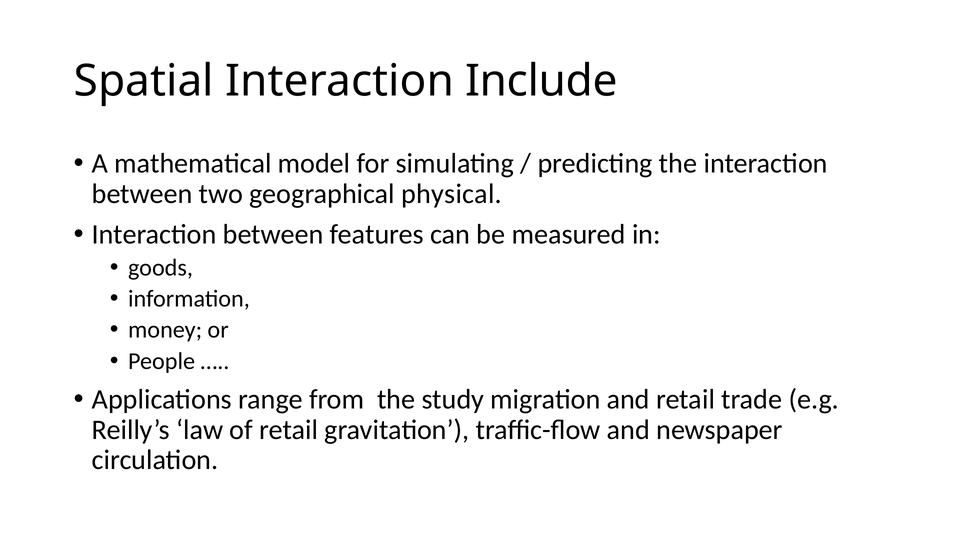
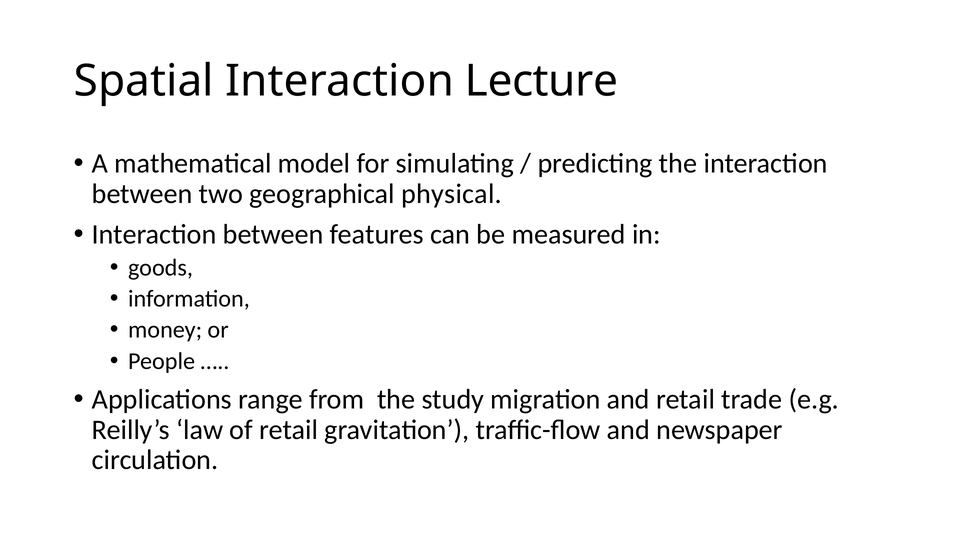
Include: Include -> Lecture
